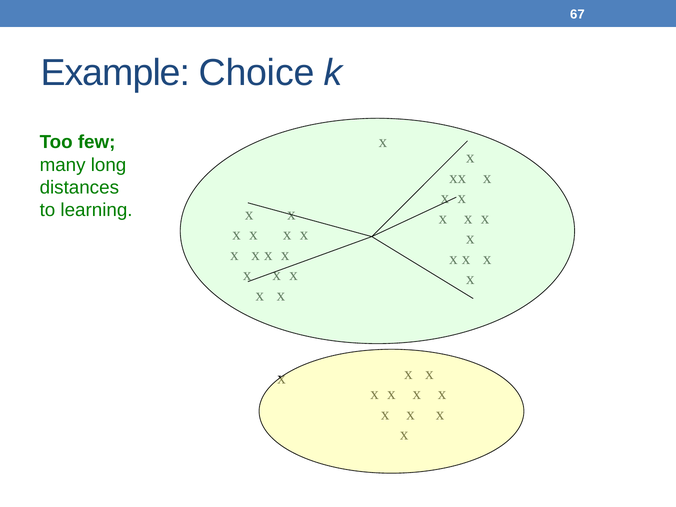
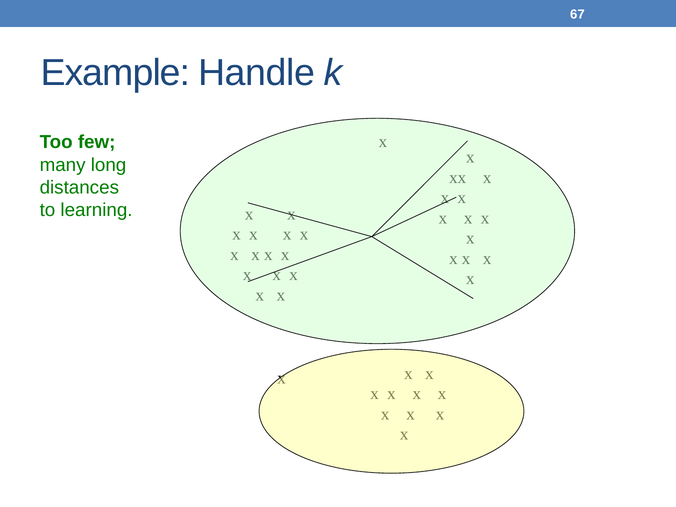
Choice: Choice -> Handle
